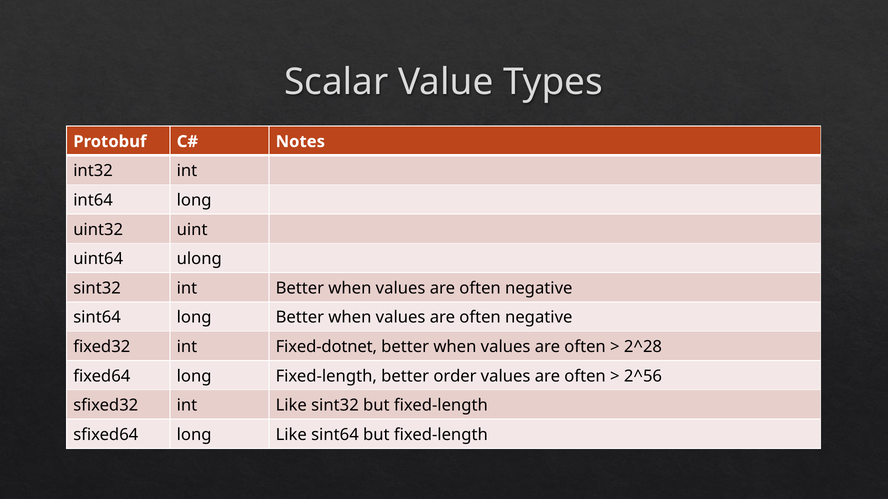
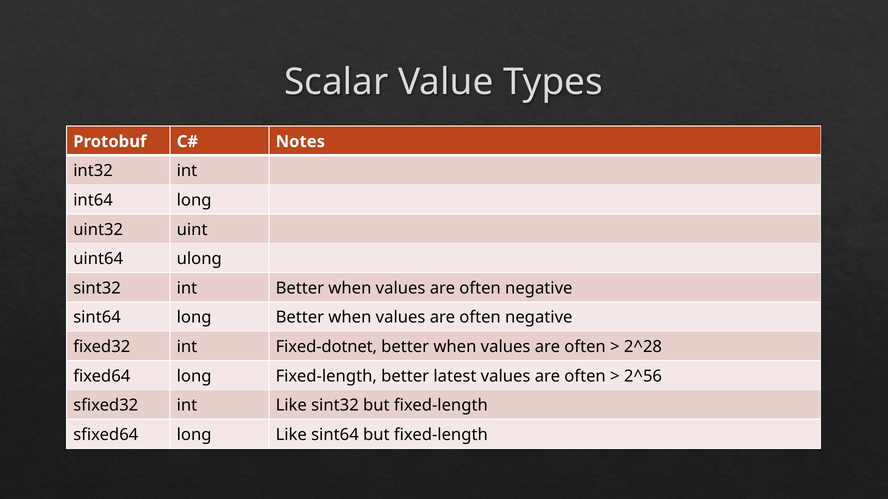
order: order -> latest
